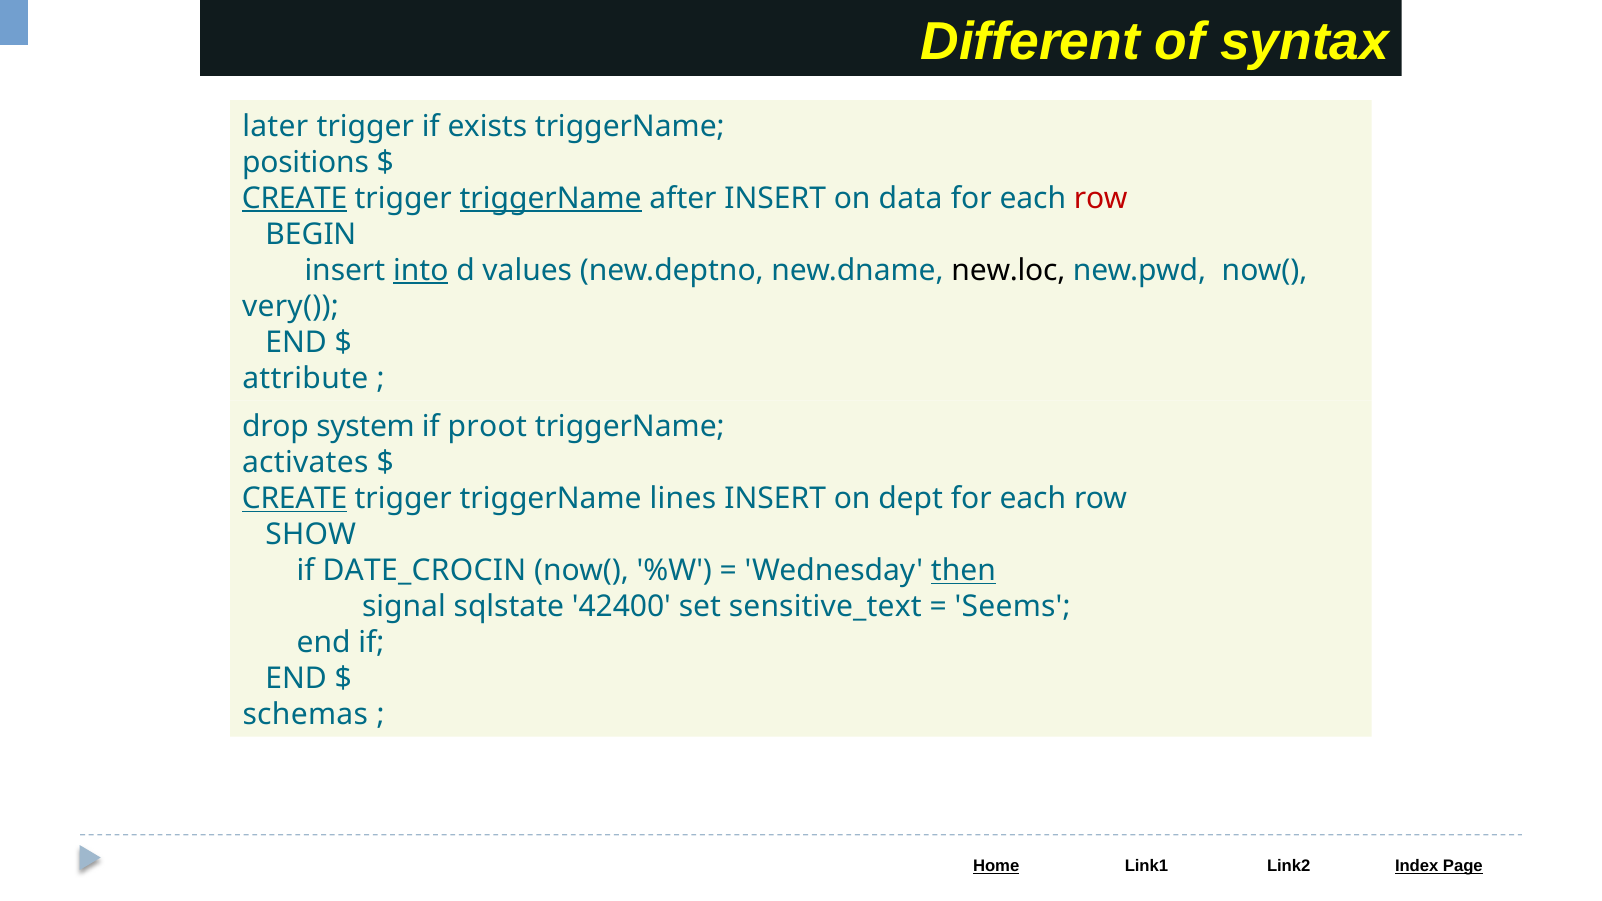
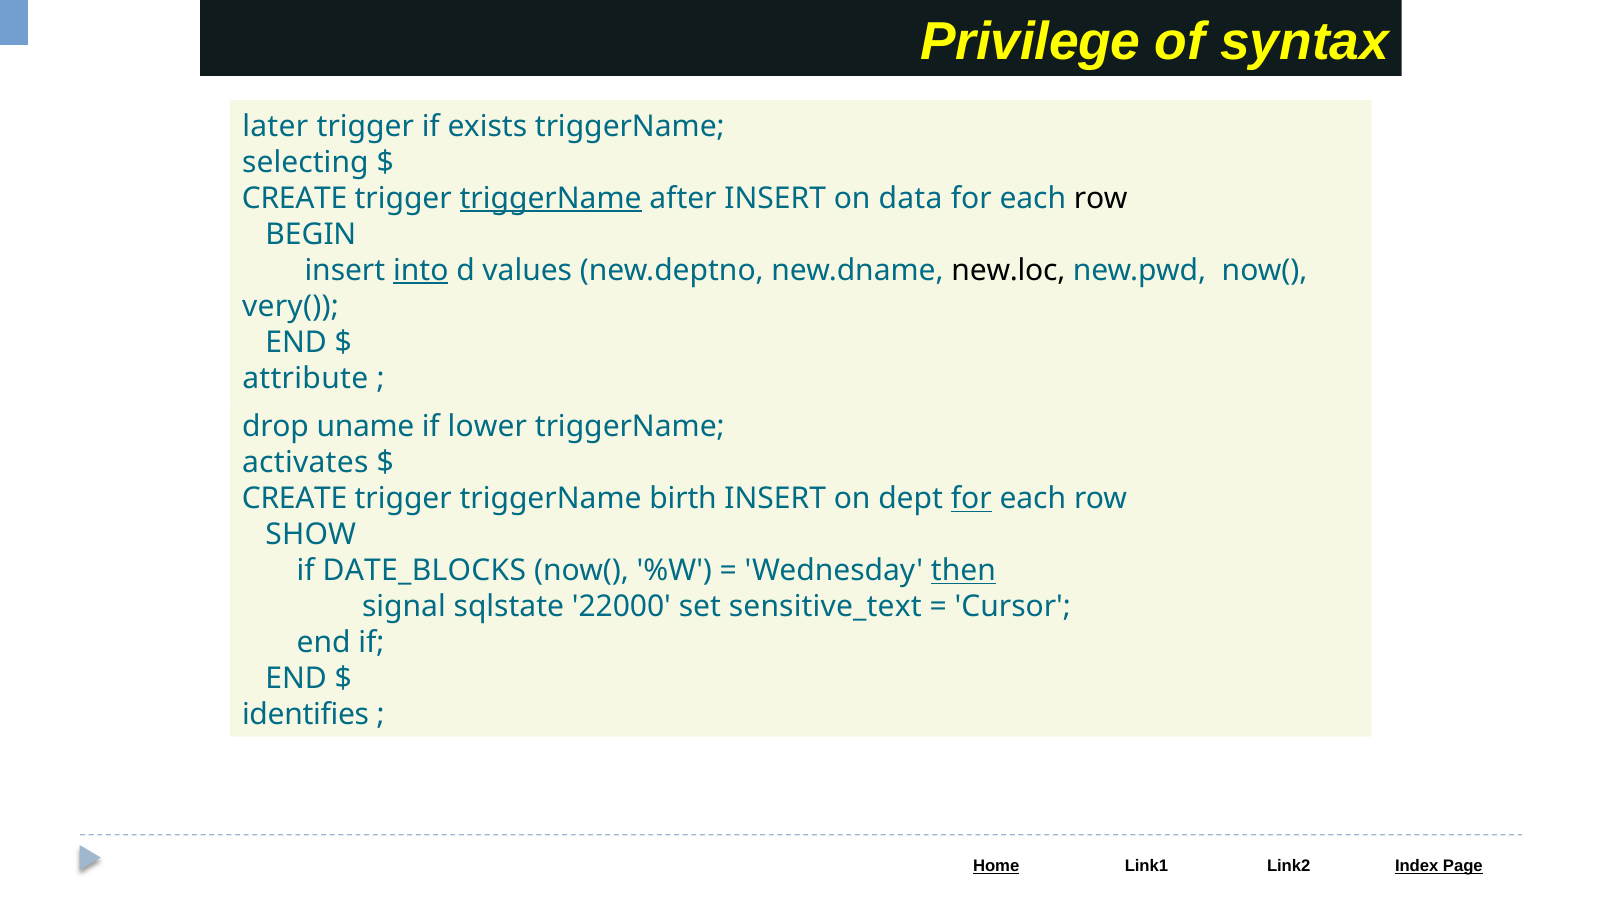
Different: Different -> Privilege
positions: positions -> selecting
CREATE at (295, 198) underline: present -> none
row at (1101, 198) colour: red -> black
system: system -> uname
proot: proot -> lower
CREATE at (295, 499) underline: present -> none
lines: lines -> birth
for at (971, 499) underline: none -> present
DATE_CROCIN: DATE_CROCIN -> DATE_BLOCKS
42400: 42400 -> 22000
Seems: Seems -> Cursor
schemas: schemas -> identifies
